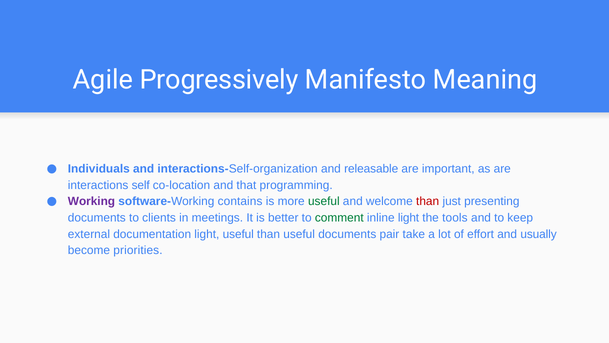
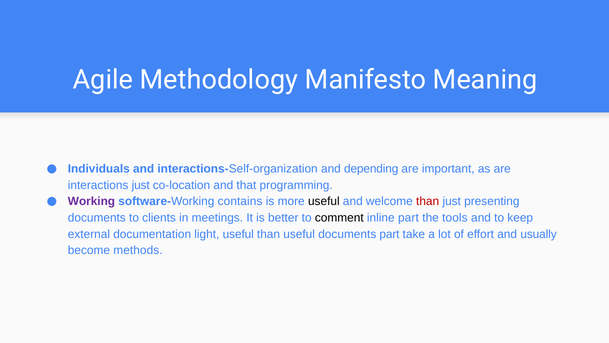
Progressively: Progressively -> Methodology
releasable: releasable -> depending
interactions self: self -> just
useful at (324, 201) colour: green -> black
comment colour: green -> black
inline light: light -> part
documents pair: pair -> part
priorities: priorities -> methods
